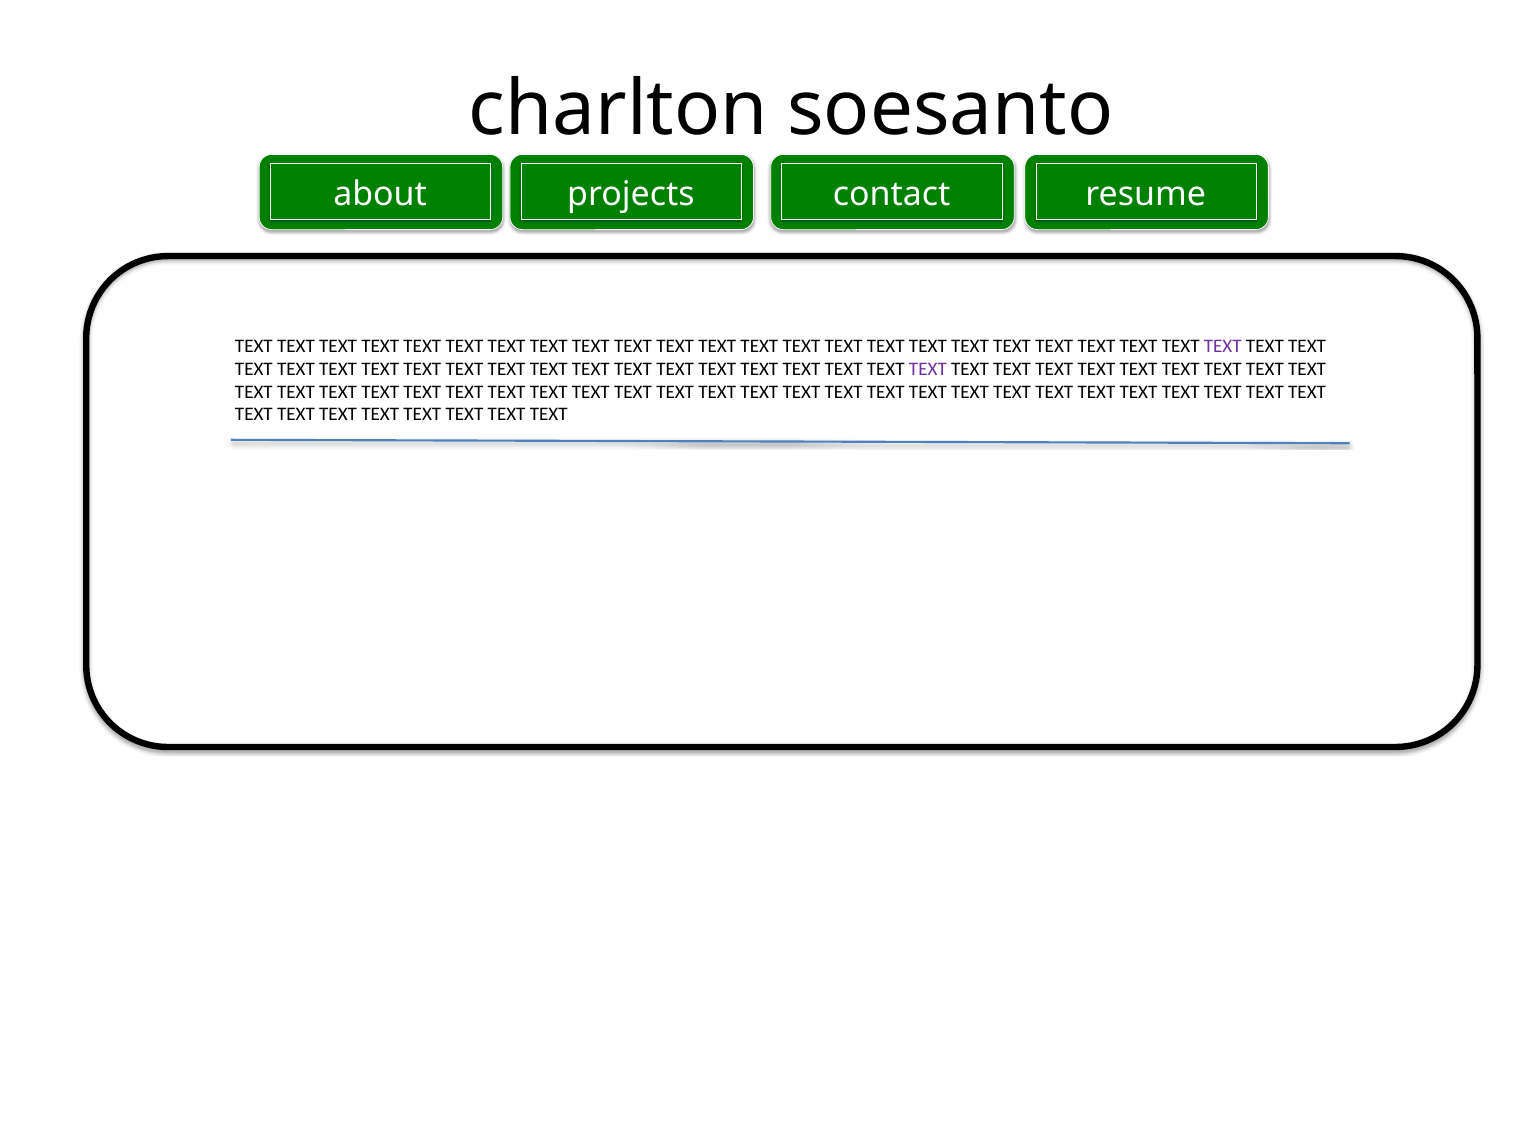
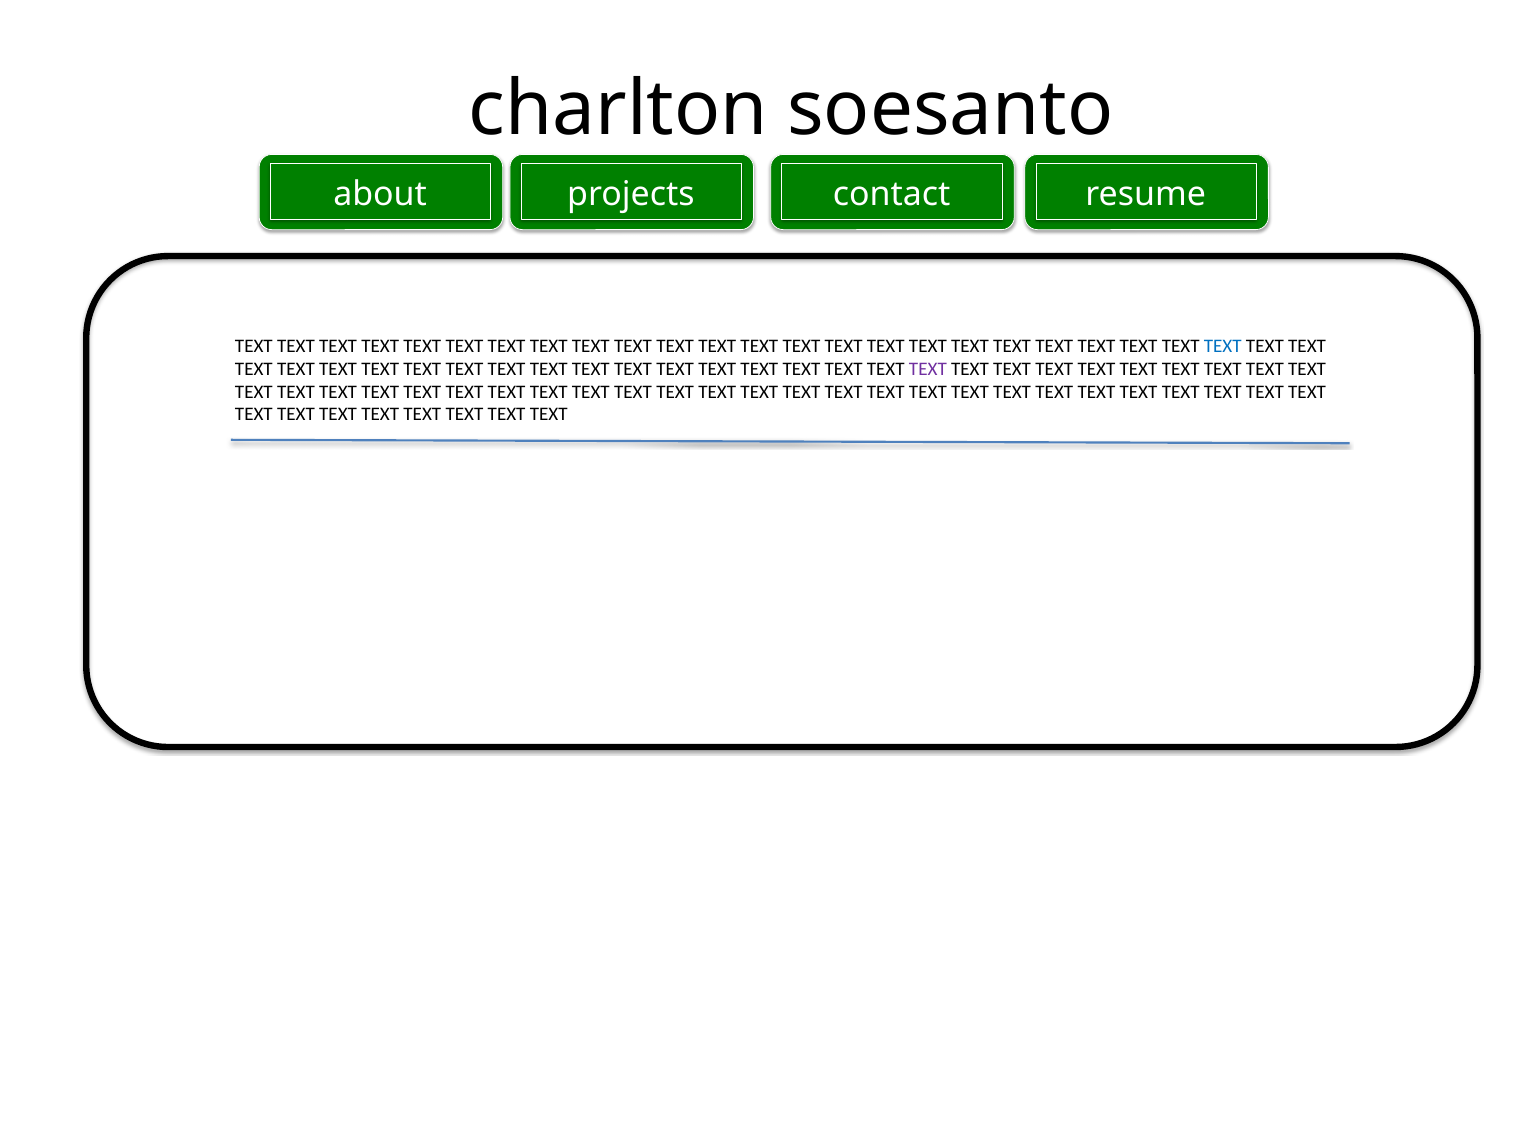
TEXT at (1223, 346) colour: purple -> blue
